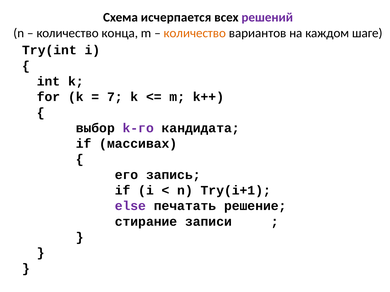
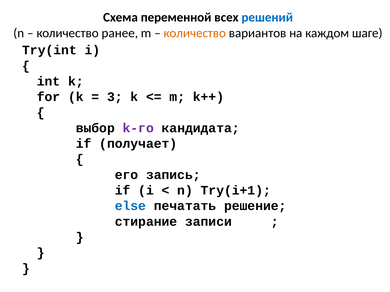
исчерпается: исчерпается -> переменной
решений colour: purple -> blue
конца: конца -> ранее
7: 7 -> 3
массивах: массивах -> получает
else colour: purple -> blue
